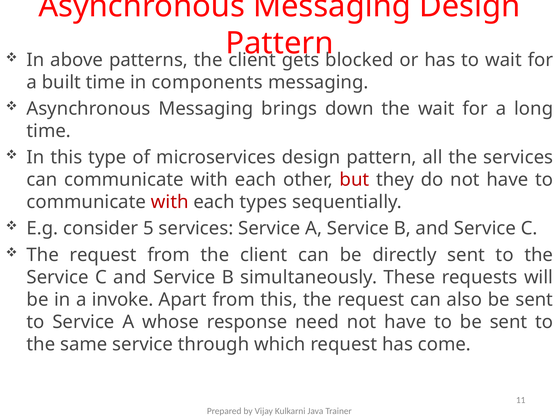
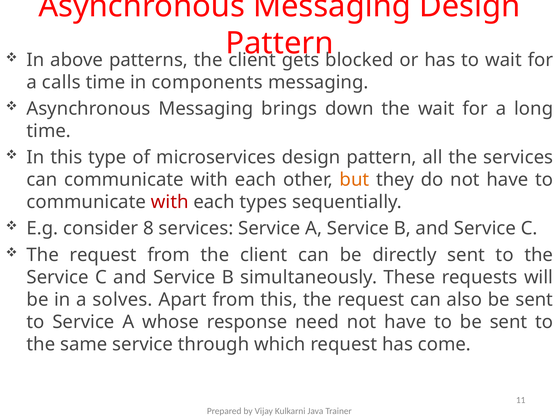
built: built -> calls
but colour: red -> orange
5: 5 -> 8
invoke: invoke -> solves
